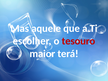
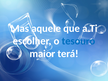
tesouro colour: red -> blue
